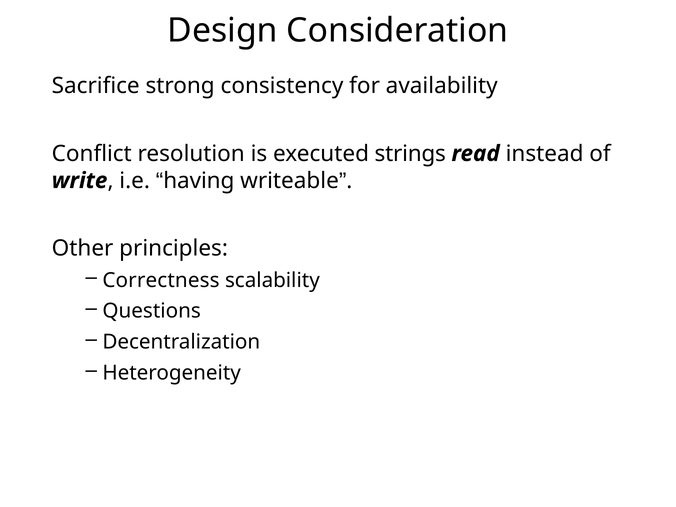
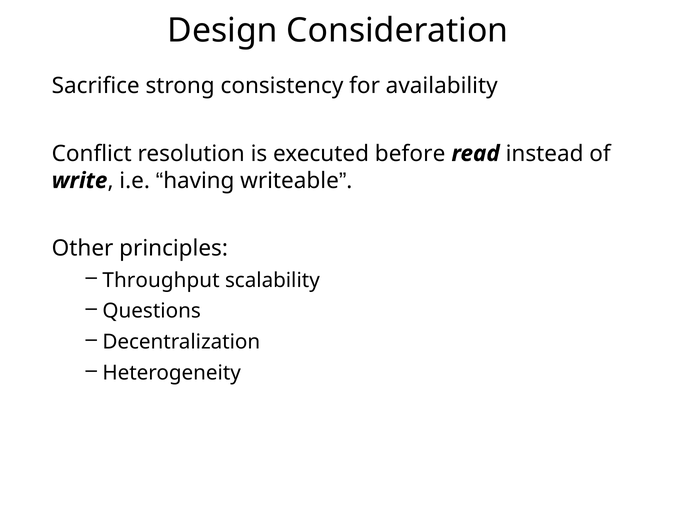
strings: strings -> before
Correctness: Correctness -> Throughput
